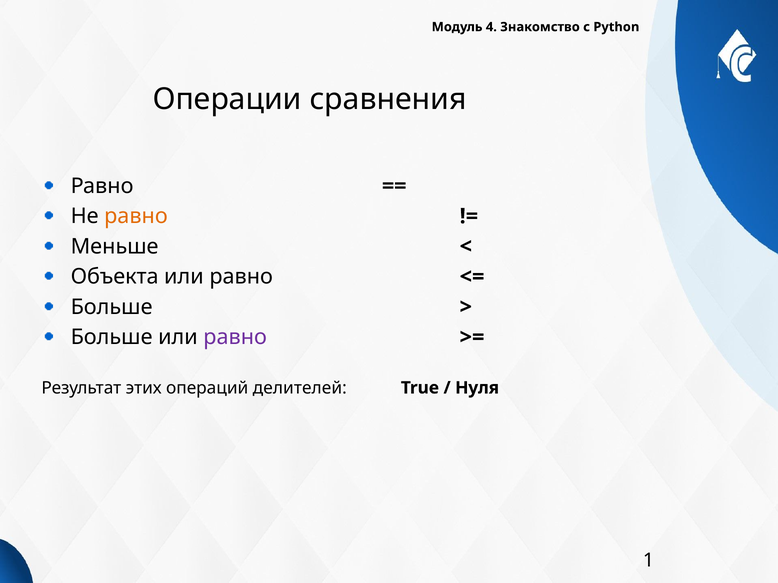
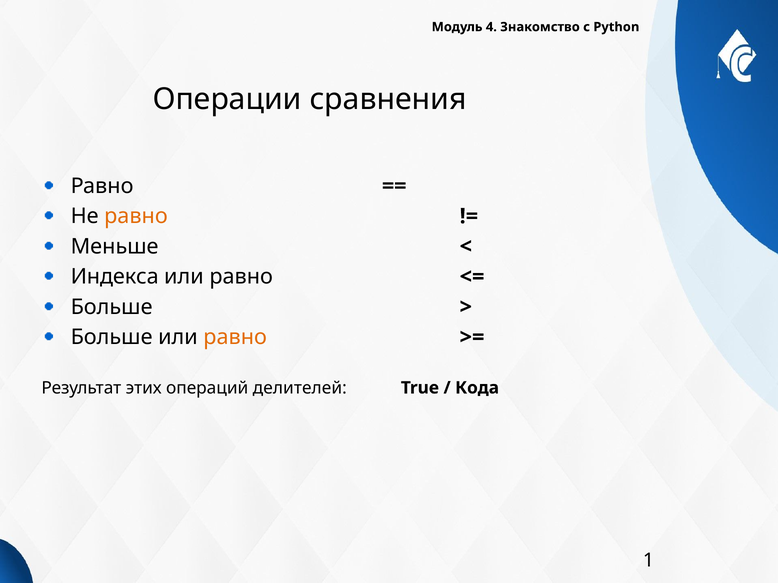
Объекта: Объекта -> Индекса
равно at (235, 337) colour: purple -> orange
Нуля: Нуля -> Кода
